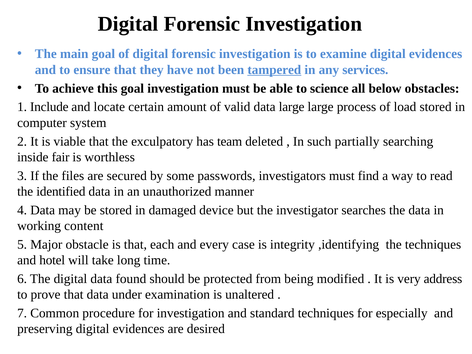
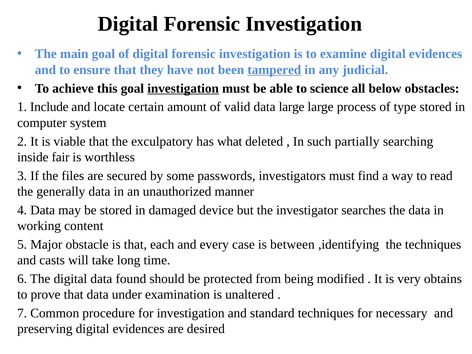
services: services -> judicial
investigation at (183, 88) underline: none -> present
load: load -> type
team: team -> what
identified: identified -> generally
integrity: integrity -> between
hotel: hotel -> casts
address: address -> obtains
especially: especially -> necessary
